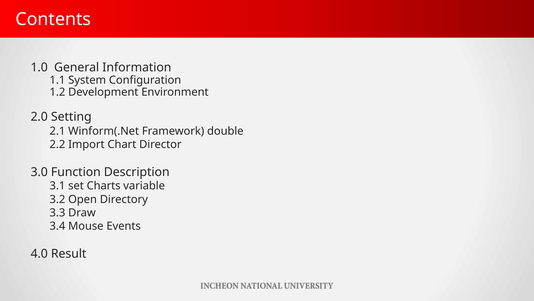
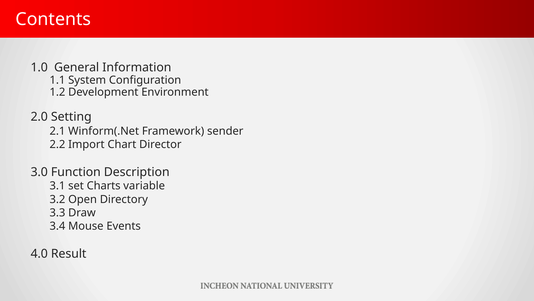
double: double -> sender
